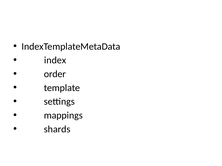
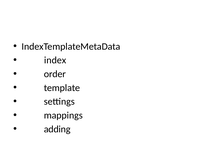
shards: shards -> adding
